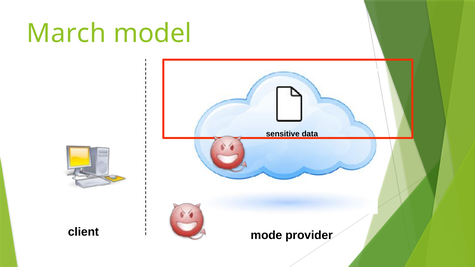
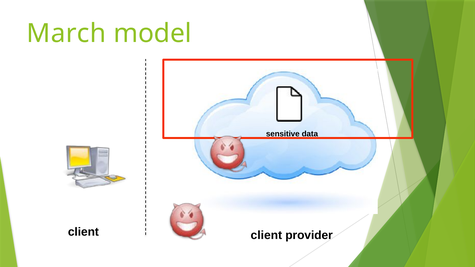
client mode: mode -> client
